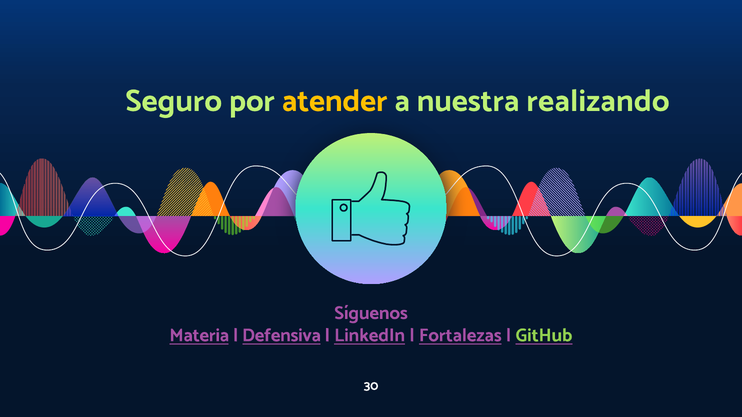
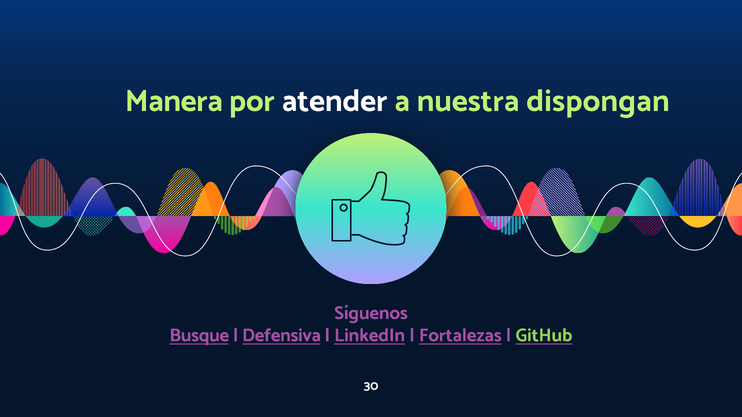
Seguro: Seguro -> Manera
atender colour: yellow -> white
realizando: realizando -> dispongan
Materia: Materia -> Busque
